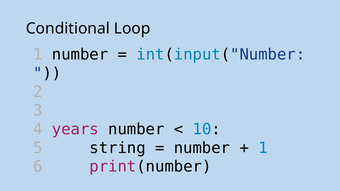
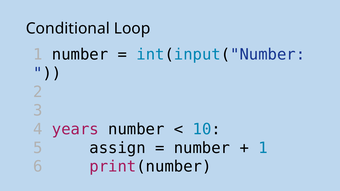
string: string -> assign
